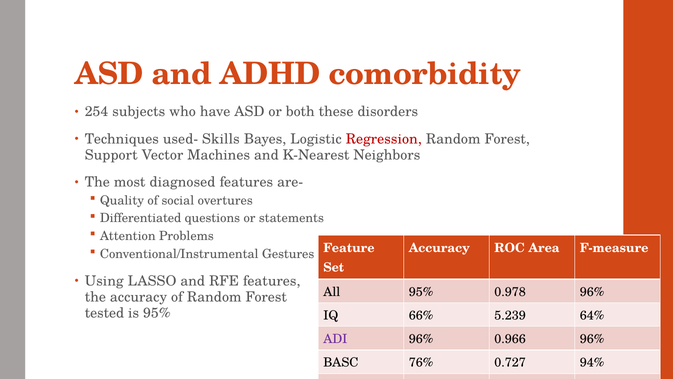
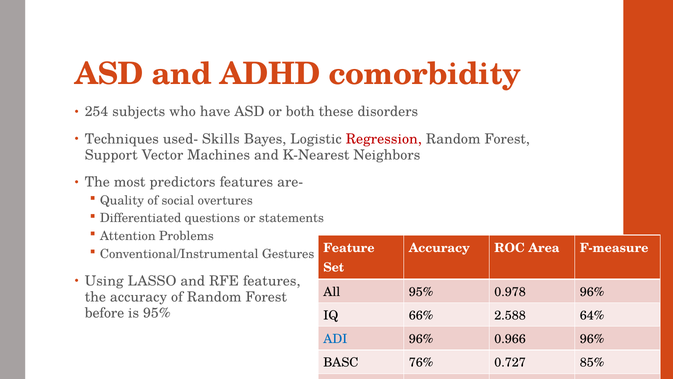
diagnosed: diagnosed -> predictors
tested: tested -> before
5.239: 5.239 -> 2.588
ADI colour: purple -> blue
94%: 94% -> 85%
